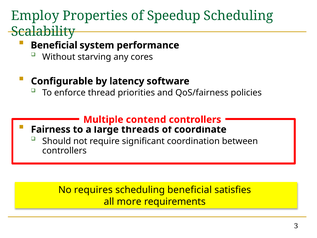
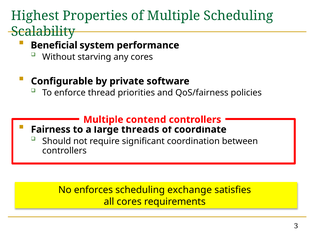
Employ: Employ -> Highest
of Speedup: Speedup -> Multiple
latency: latency -> private
requires: requires -> enforces
scheduling beneficial: beneficial -> exchange
all more: more -> cores
